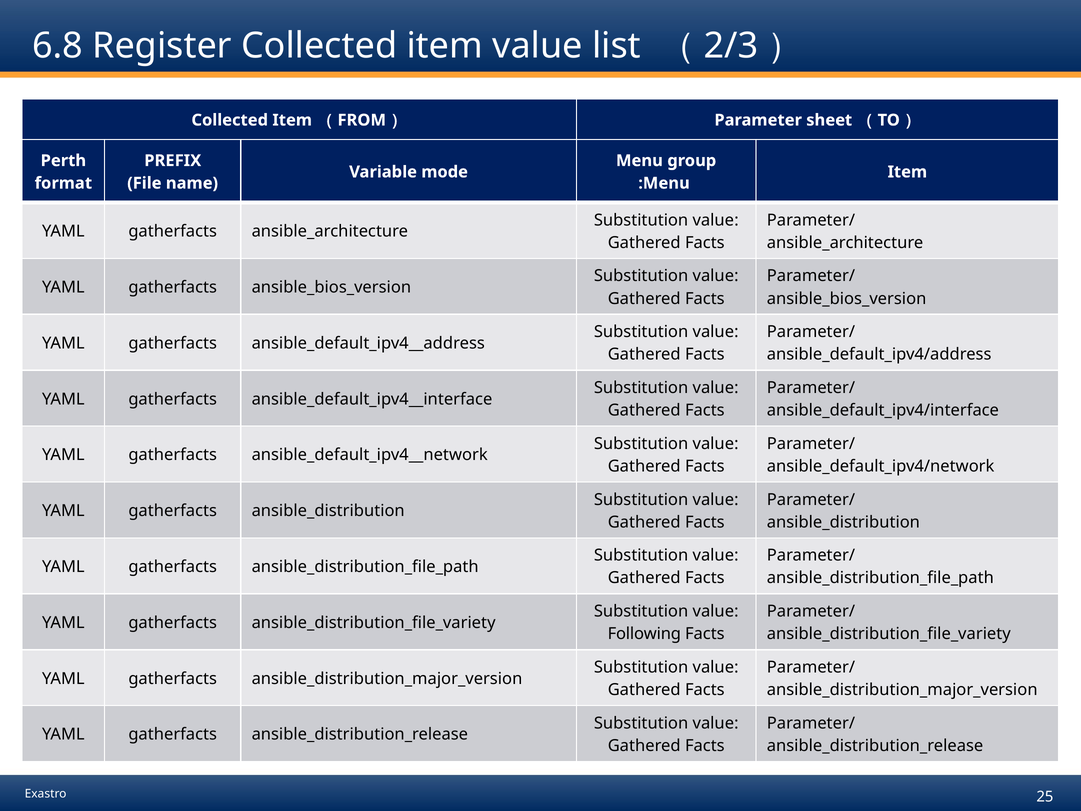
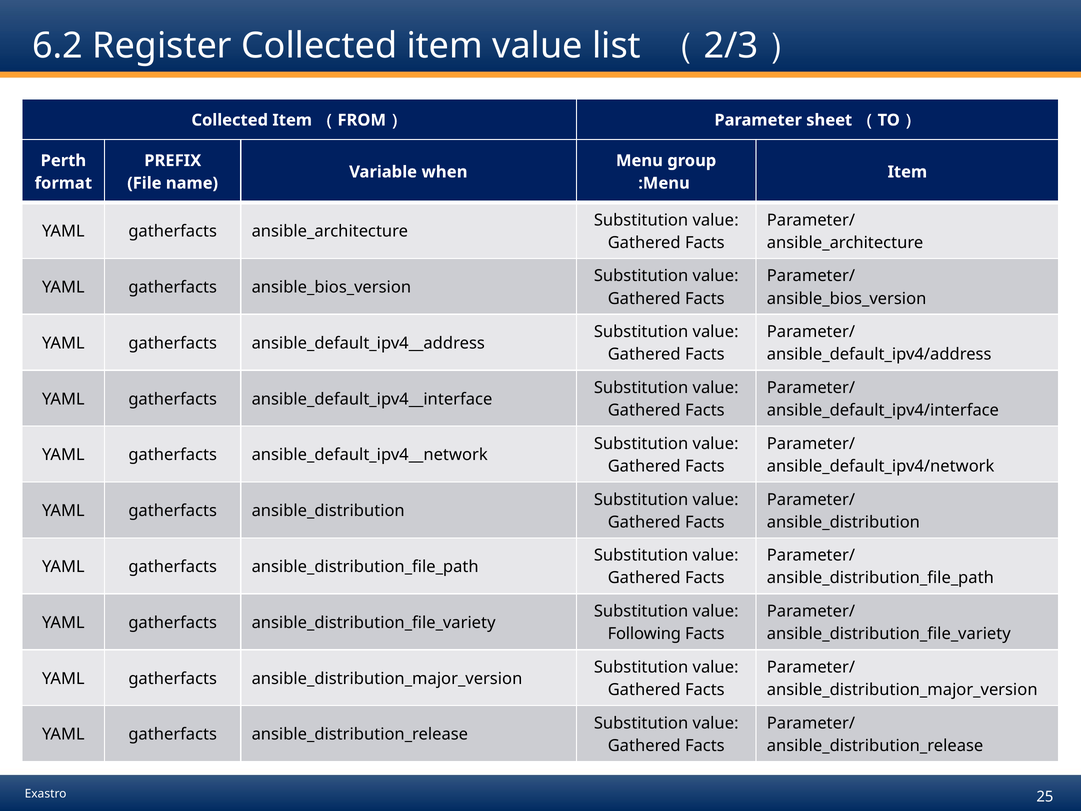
6.8: 6.8 -> 6.2
mode: mode -> when
